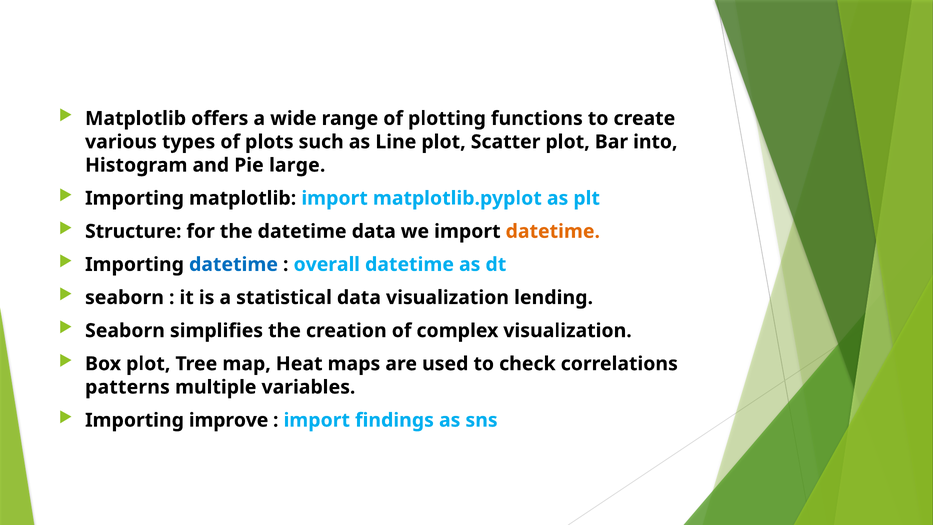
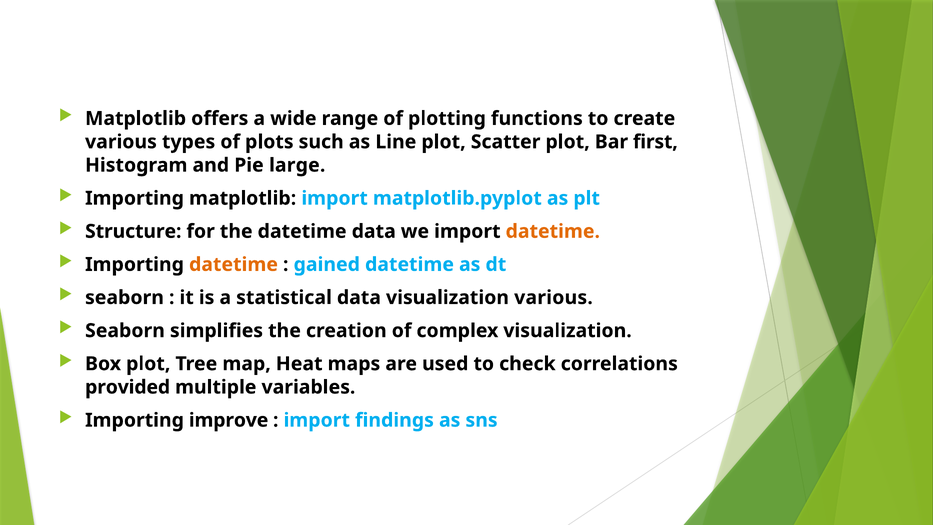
into: into -> first
datetime at (233, 264) colour: blue -> orange
overall: overall -> gained
visualization lending: lending -> various
patterns: patterns -> provided
